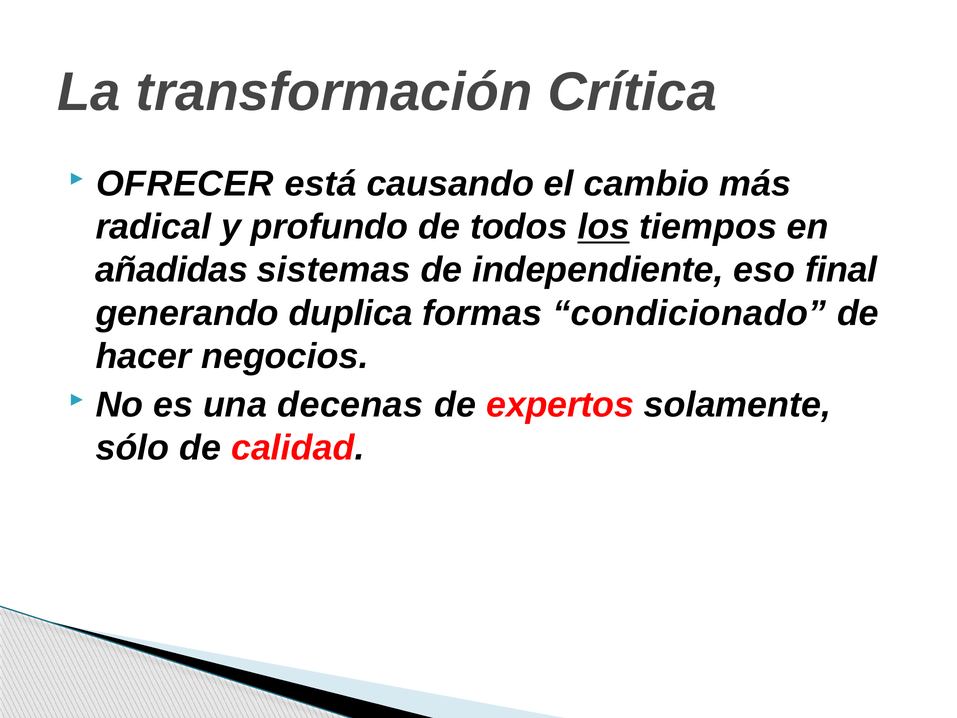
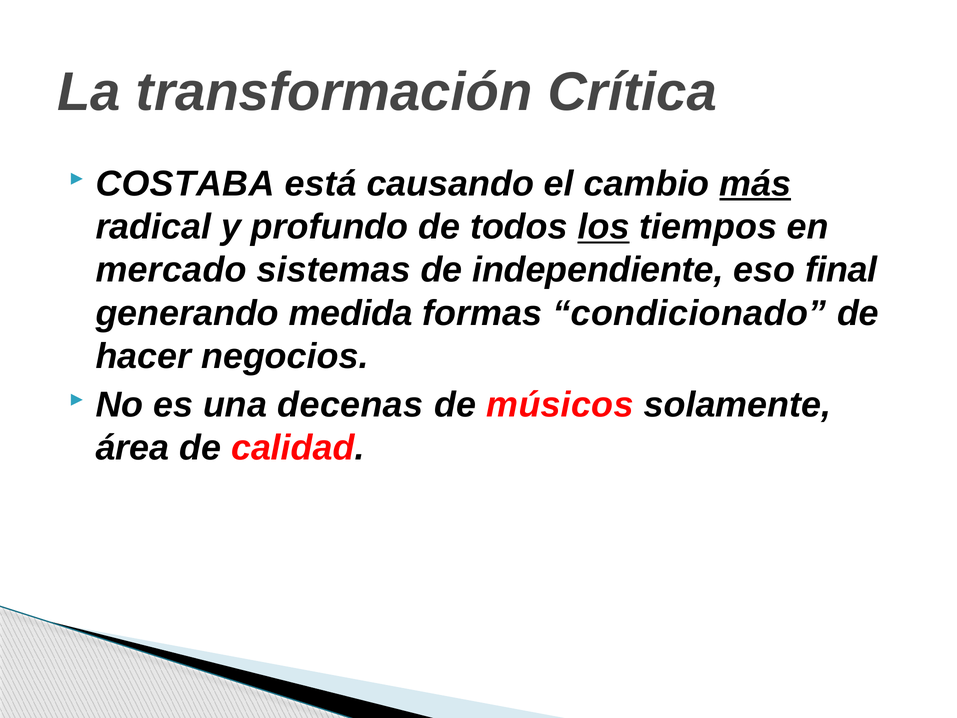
OFRECER: OFRECER -> COSTABA
más underline: none -> present
añadidas: añadidas -> mercado
duplica: duplica -> medida
expertos: expertos -> músicos
sólo: sólo -> área
